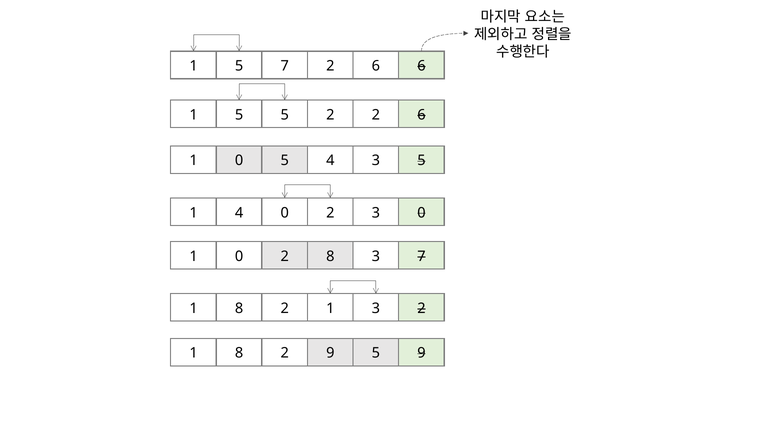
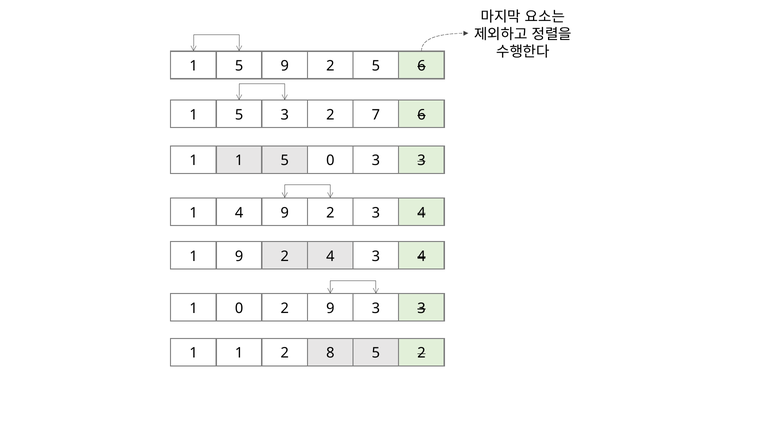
5 7: 7 -> 9
6 at (376, 66): 6 -> 5
5 5: 5 -> 3
2 2: 2 -> 7
0 at (239, 160): 0 -> 1
5 4: 4 -> 0
5 at (421, 160): 5 -> 3
4 0: 0 -> 9
2 3 0: 0 -> 4
0 at (239, 256): 0 -> 9
2 8: 8 -> 4
7 at (421, 256): 7 -> 4
8 at (239, 308): 8 -> 0
1 at (330, 308): 1 -> 9
2 at (421, 308): 2 -> 3
8 at (239, 353): 8 -> 1
2 9: 9 -> 8
5 9: 9 -> 2
